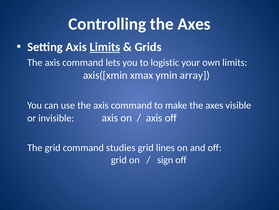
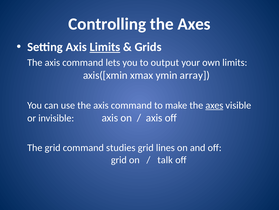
logistic: logistic -> output
axes at (214, 105) underline: none -> present
sign: sign -> talk
